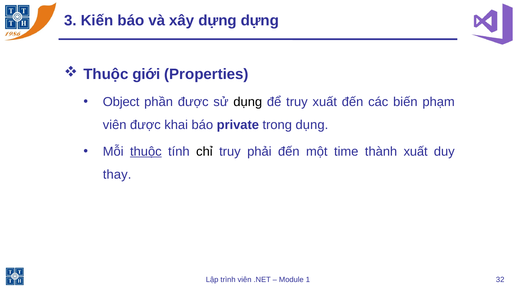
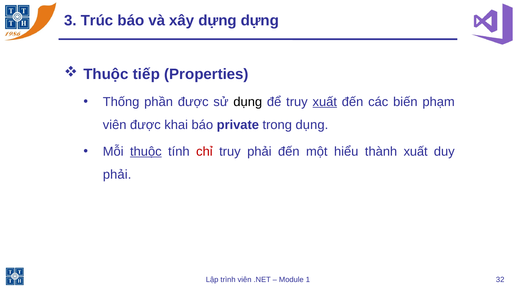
Kiến: Kiến -> Trúc
giới: giới -> tiếp
Object: Object -> Thống
xuất at (325, 102) underline: none -> present
chỉ colour: black -> red
time: time -> hiểu
thay at (117, 175): thay -> phải
